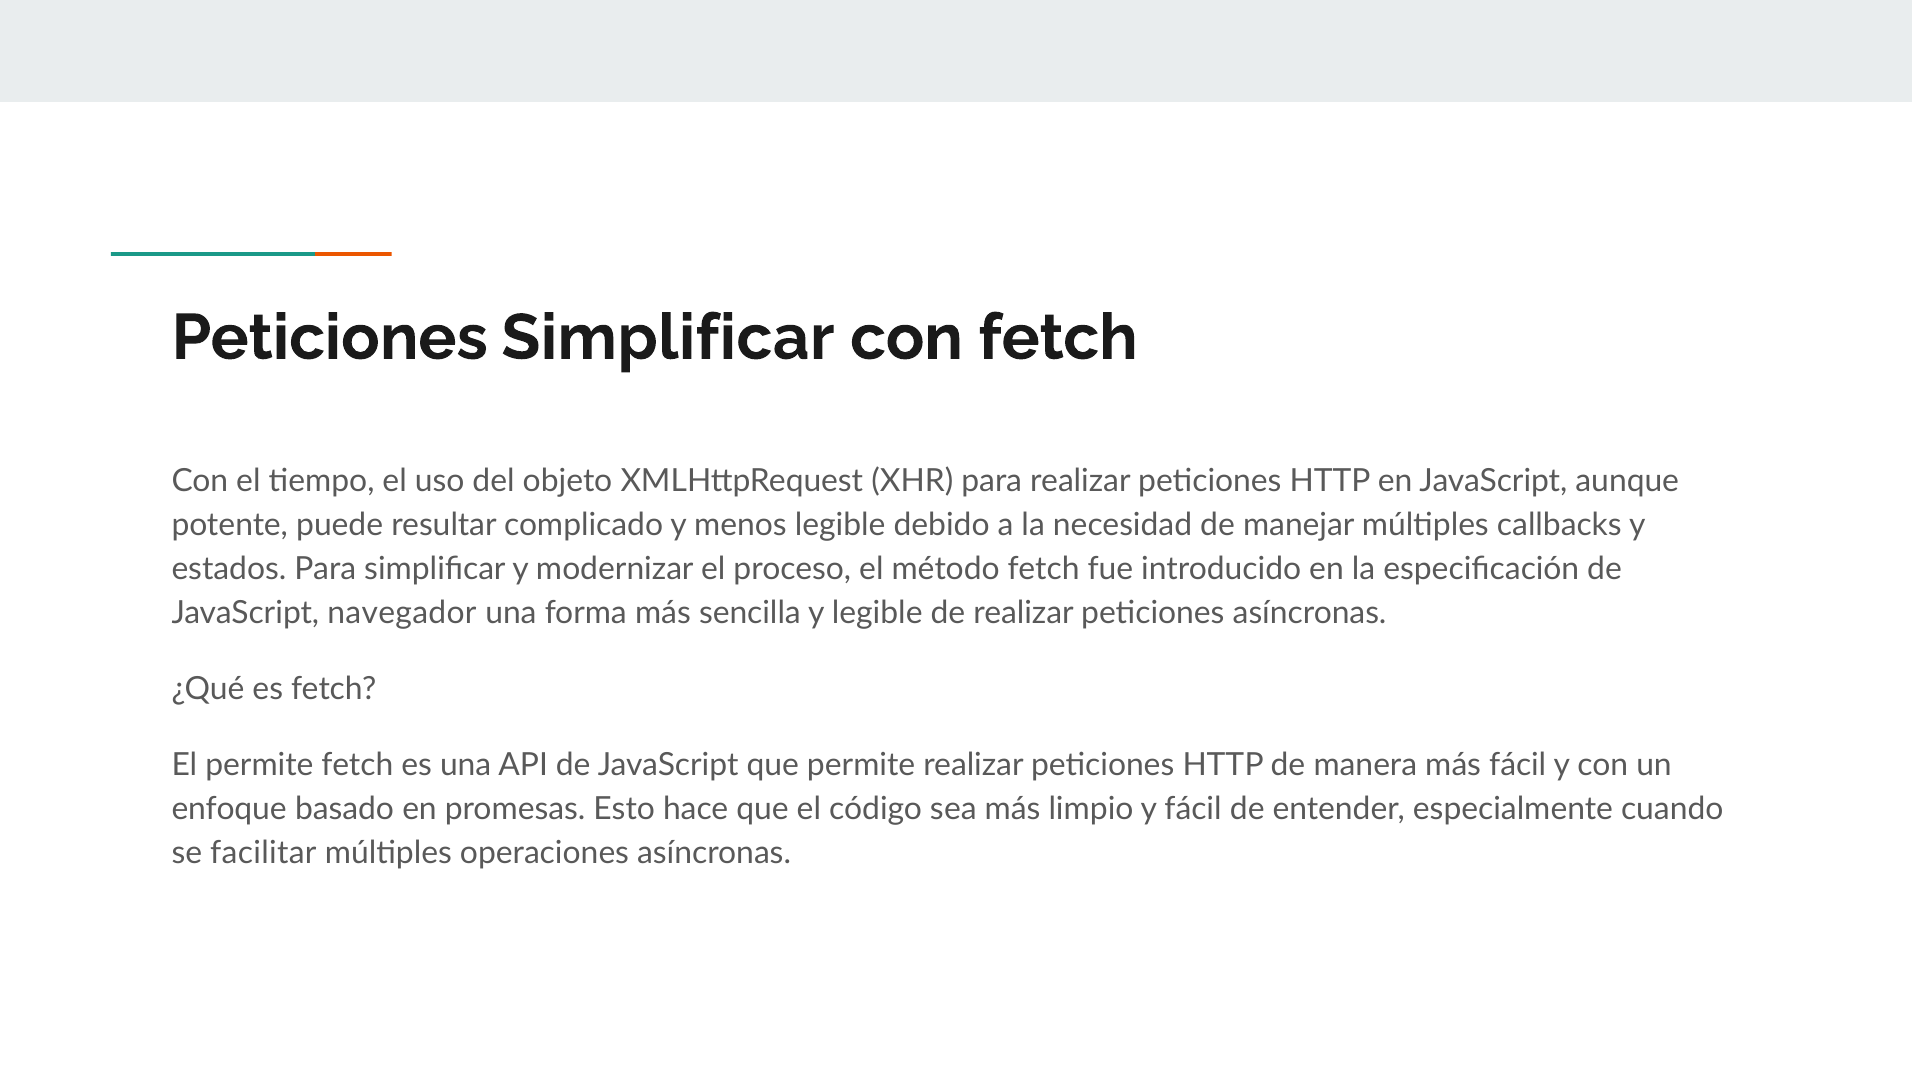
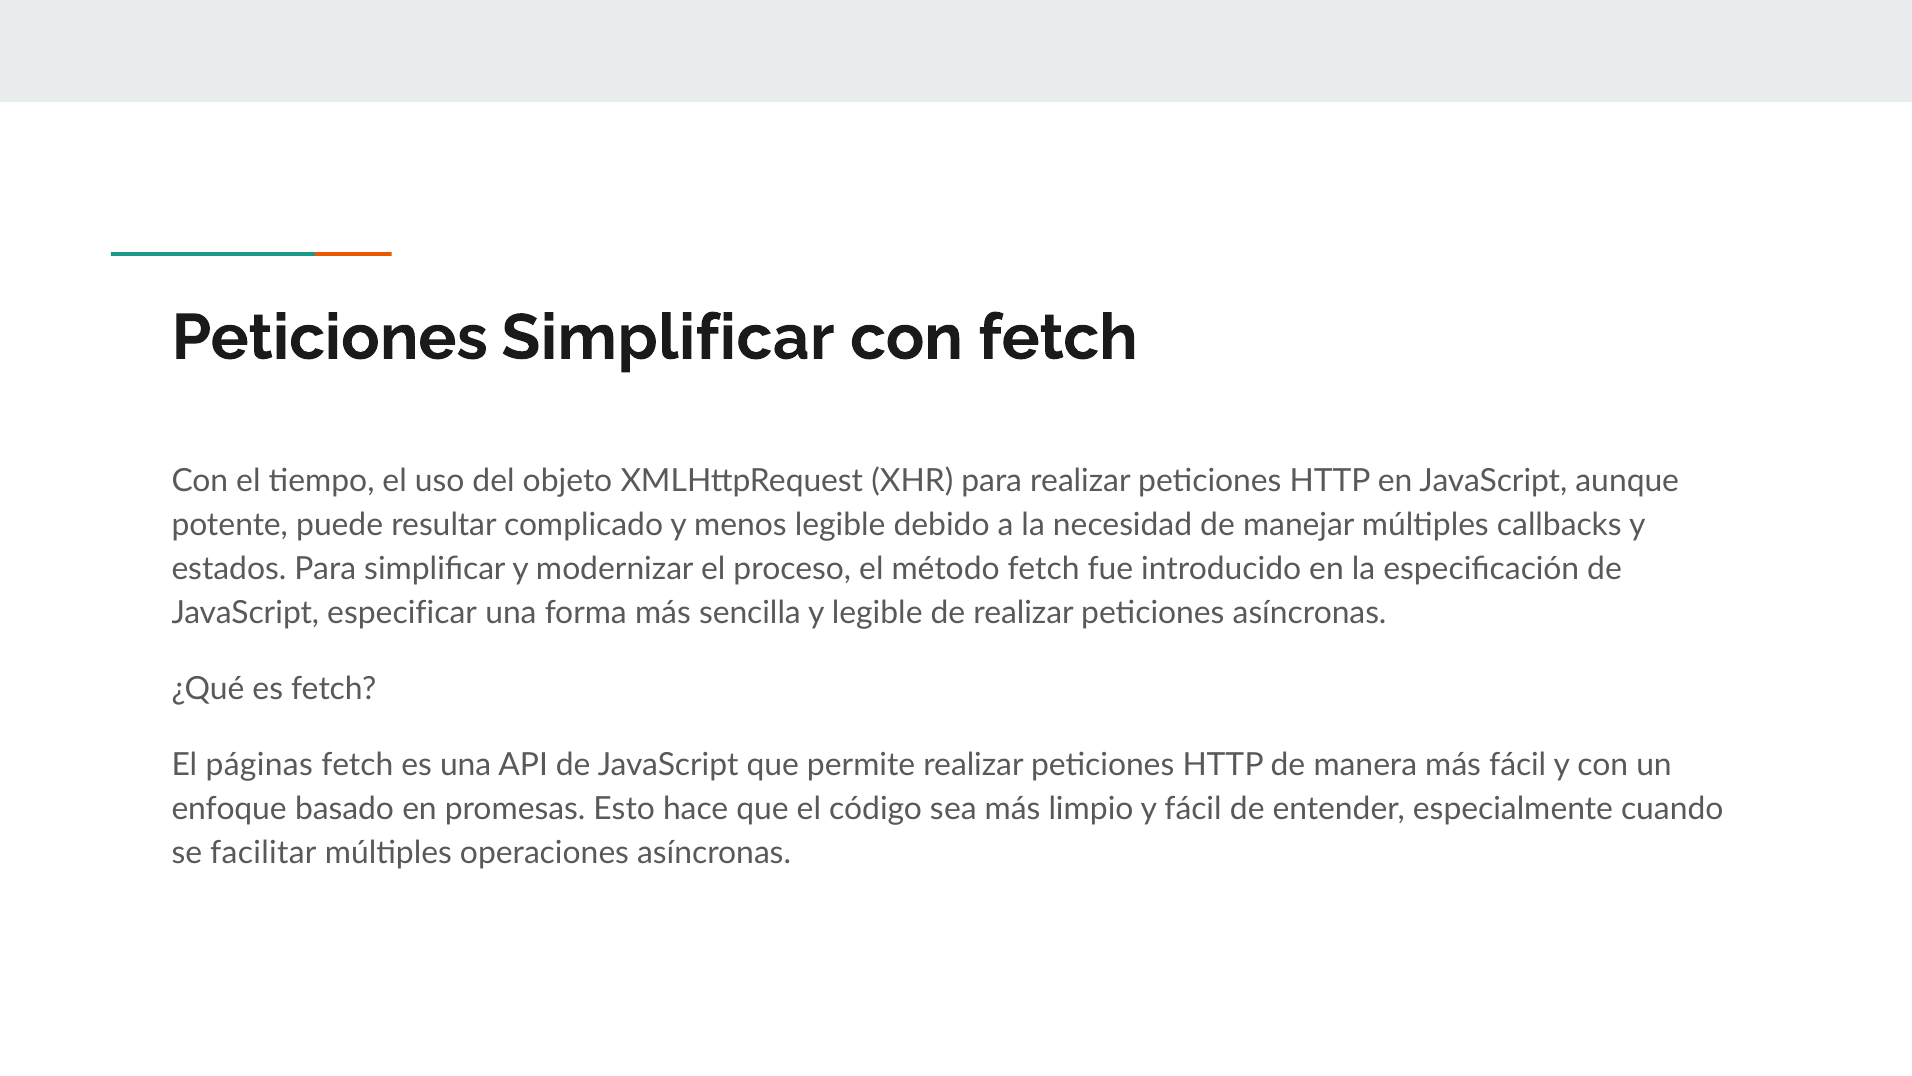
navegador: navegador -> especificar
El permite: permite -> páginas
